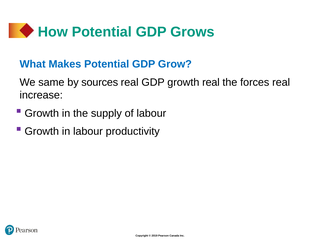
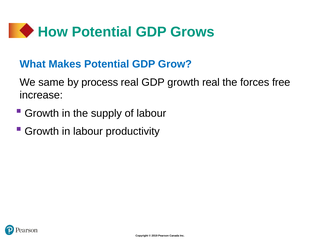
sources: sources -> process
forces real: real -> free
